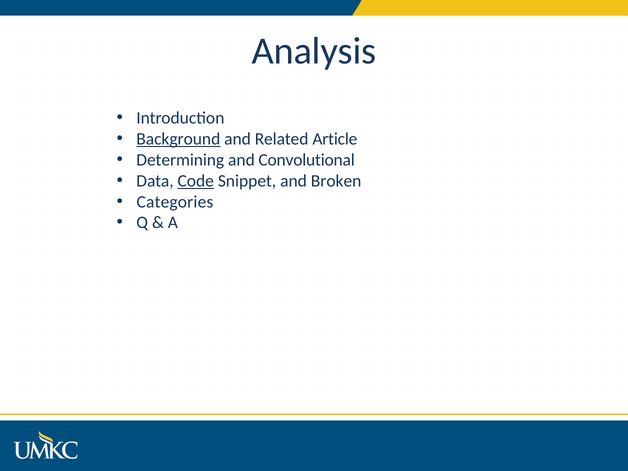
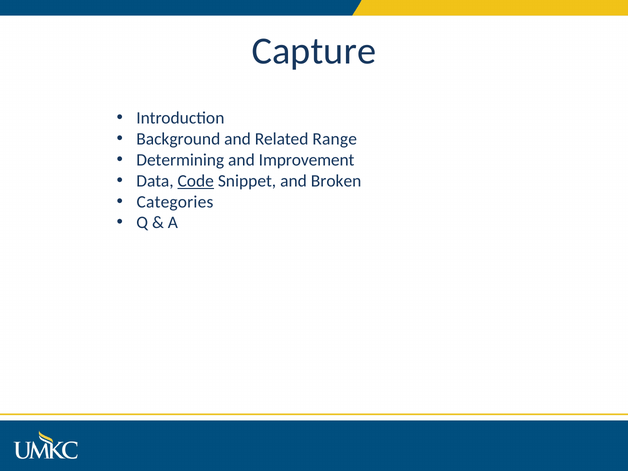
Analysis: Analysis -> Capture
Background underline: present -> none
Article: Article -> Range
Convolutional: Convolutional -> Improvement
